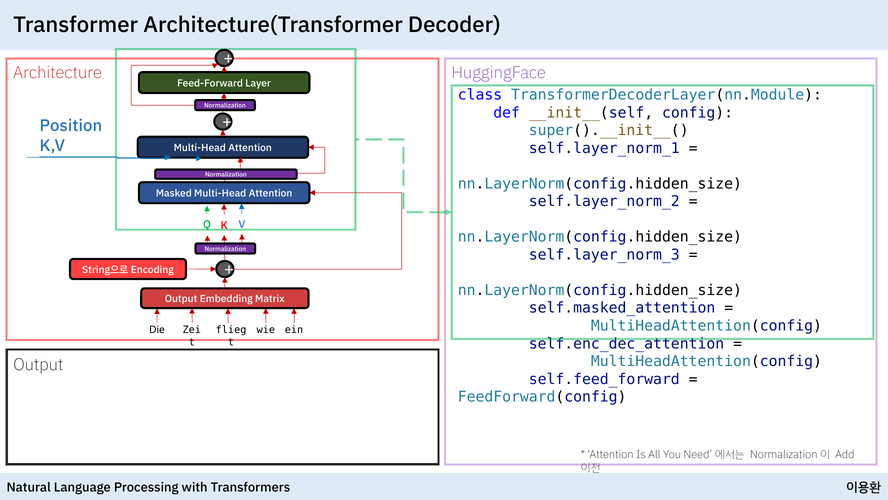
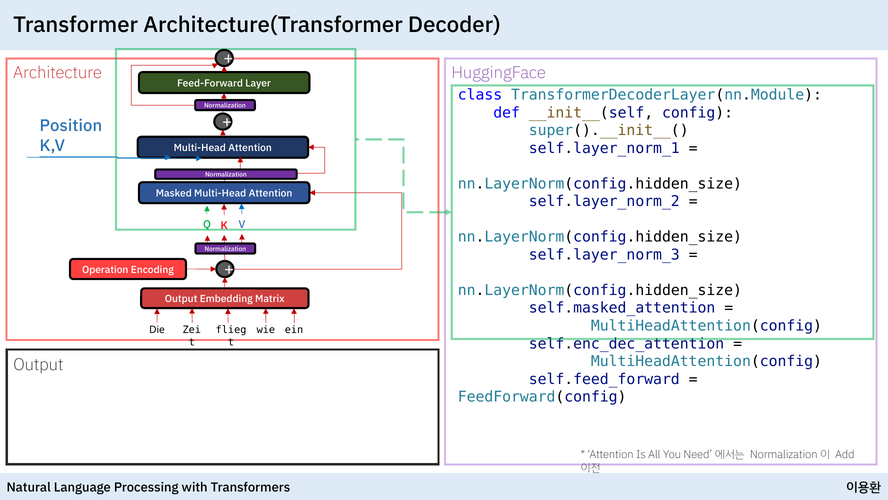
String으로: String으로 -> Operation
